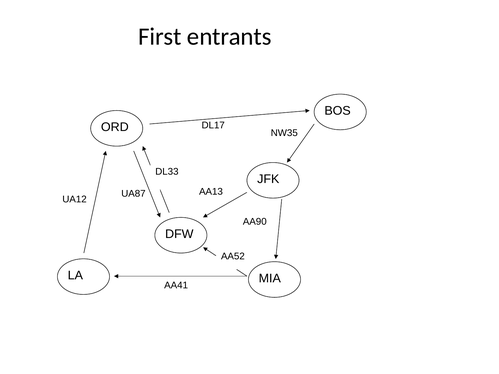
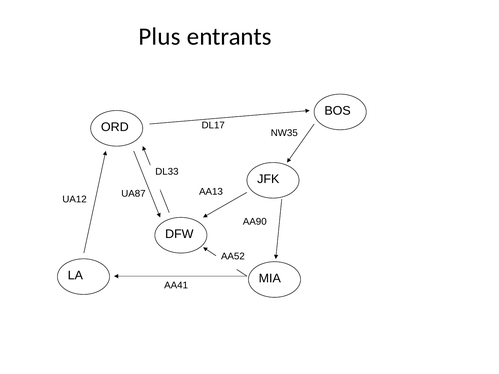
First: First -> Plus
